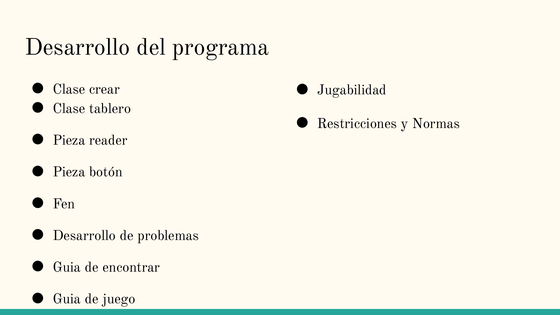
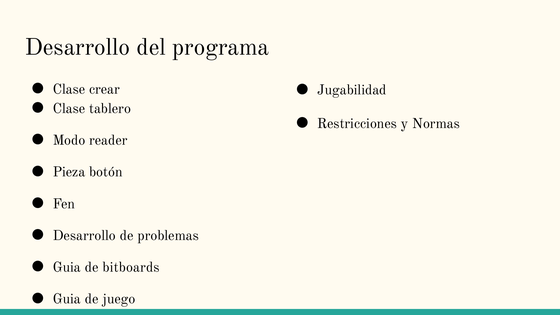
Pieza at (69, 140): Pieza -> Modo
encontrar: encontrar -> bitboards
